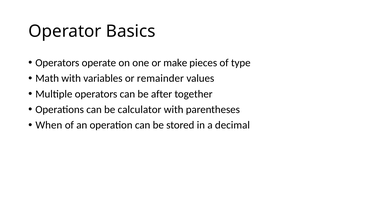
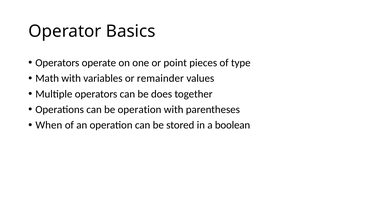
make: make -> point
after: after -> does
be calculator: calculator -> operation
decimal: decimal -> boolean
